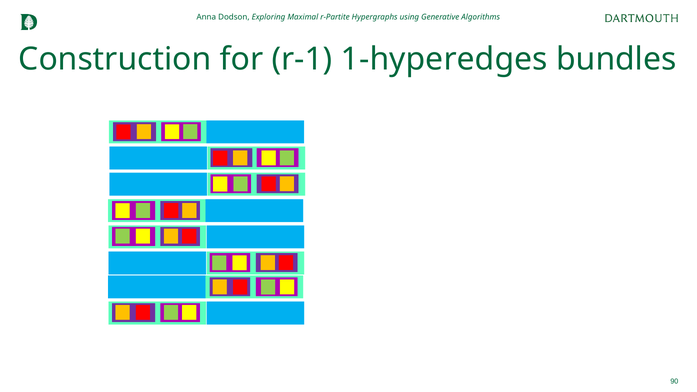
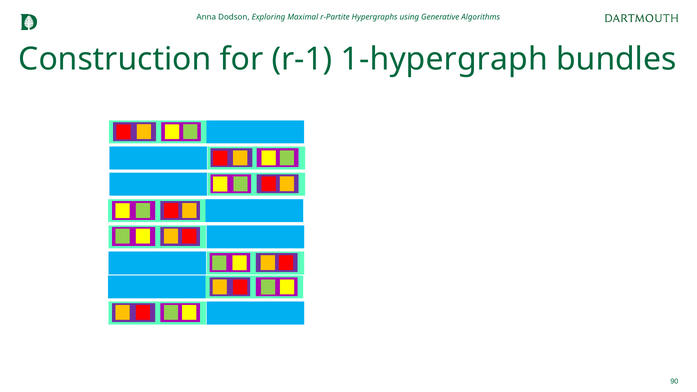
1-hyperedges: 1-hyperedges -> 1-hypergraph
